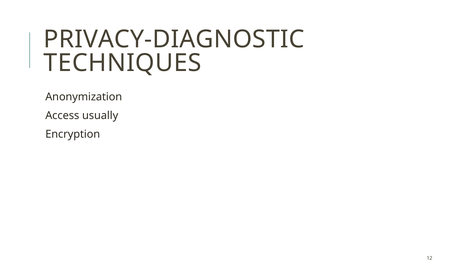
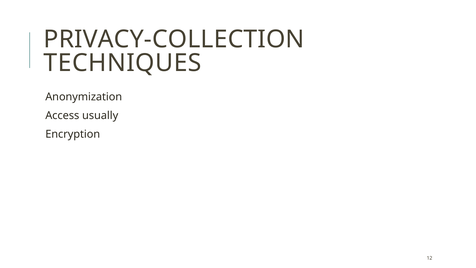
PRIVACY-DIAGNOSTIC: PRIVACY-DIAGNOSTIC -> PRIVACY-COLLECTION
